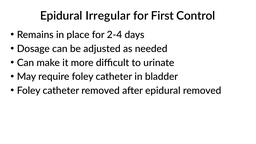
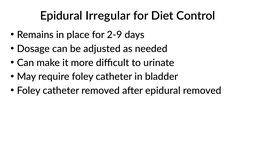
First: First -> Diet
2-4: 2-4 -> 2-9
